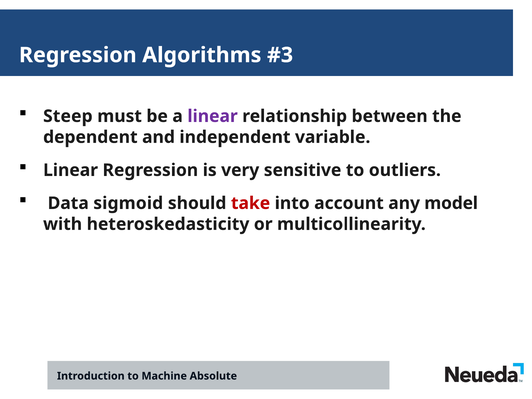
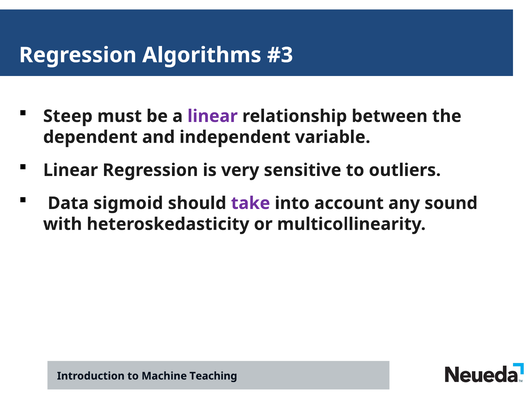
take colour: red -> purple
model: model -> sound
Absolute: Absolute -> Teaching
